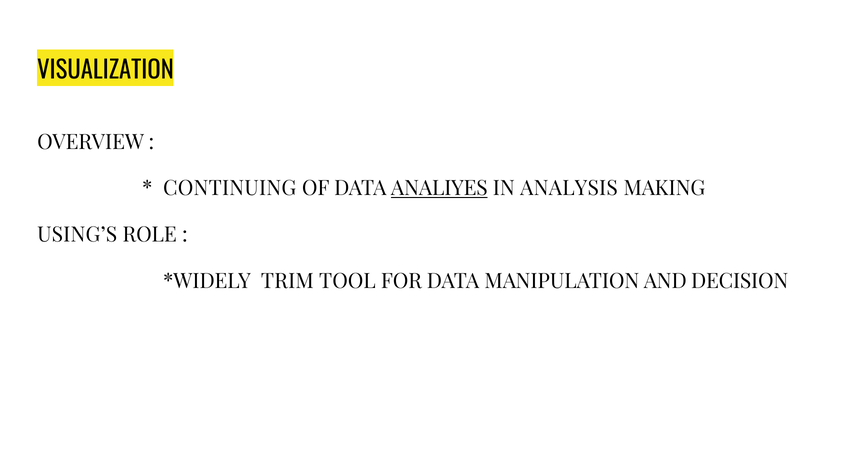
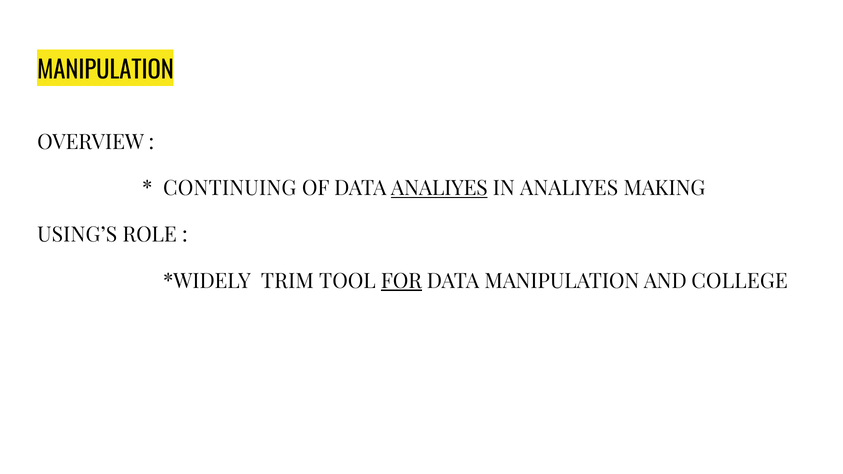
VISUALIZATION at (105, 71): VISUALIZATION -> MANIPULATION
IN ANALYSIS: ANALYSIS -> ANALIYES
FOR underline: none -> present
DECISION: DECISION -> COLLEGE
